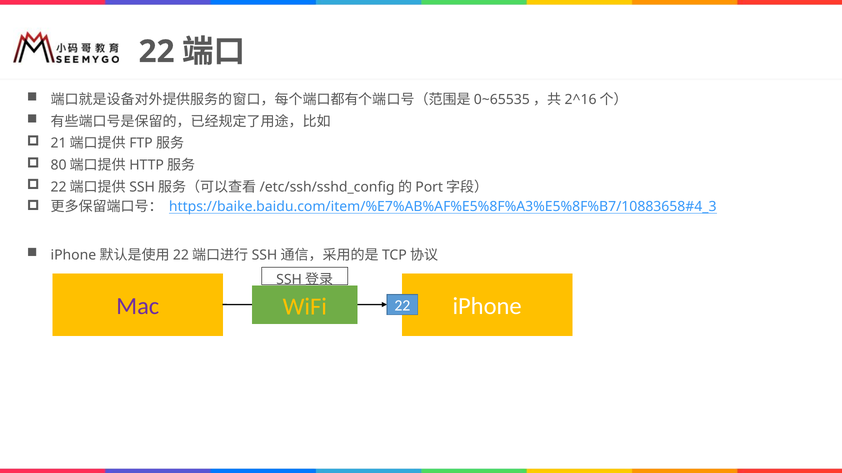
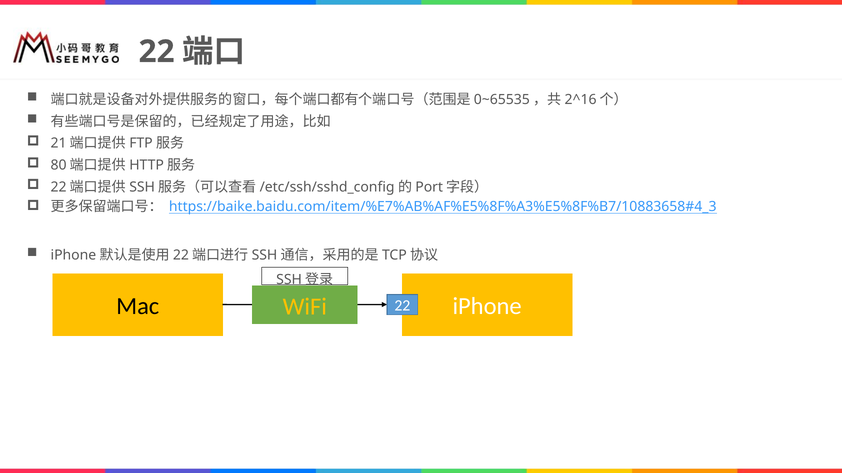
Mac colour: purple -> black
